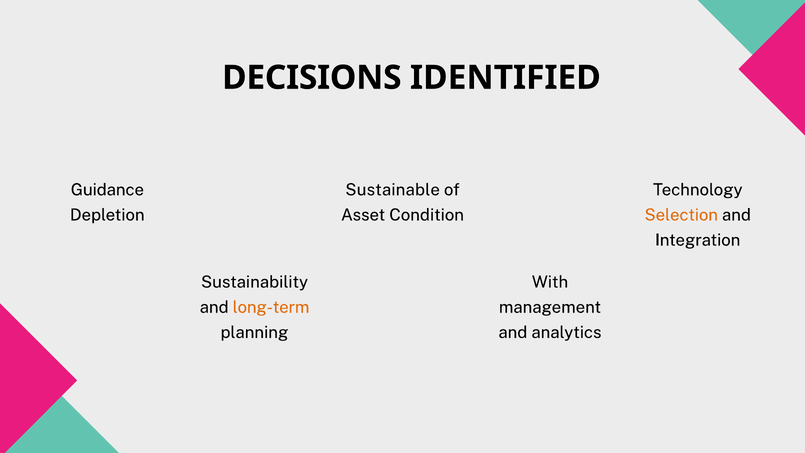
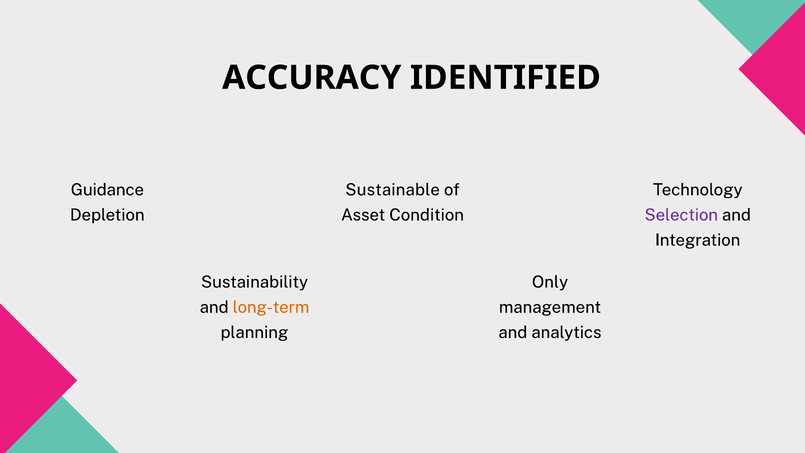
DECISIONS: DECISIONS -> ACCURACY
Selection colour: orange -> purple
With: With -> Only
